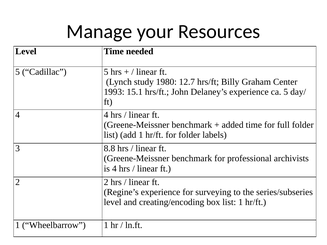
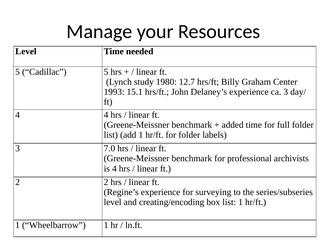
ca 5: 5 -> 3
8.8: 8.8 -> 7.0
